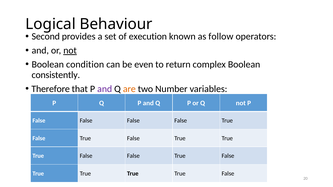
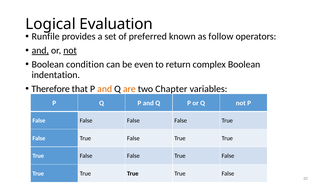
Behaviour: Behaviour -> Evaluation
Second: Second -> Runfile
execution: execution -> preferred
and at (40, 51) underline: none -> present
consistently: consistently -> indentation
and at (105, 89) colour: purple -> orange
Number: Number -> Chapter
